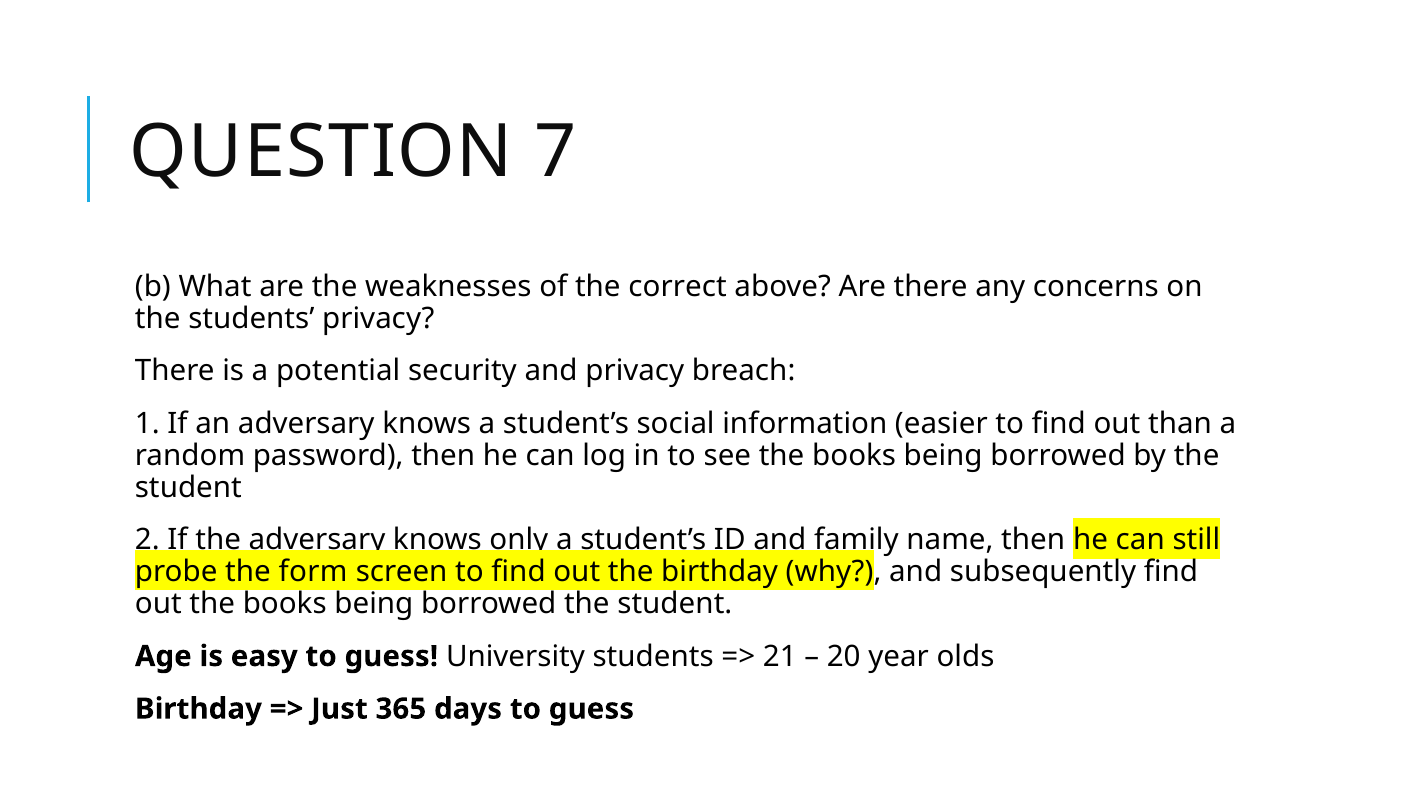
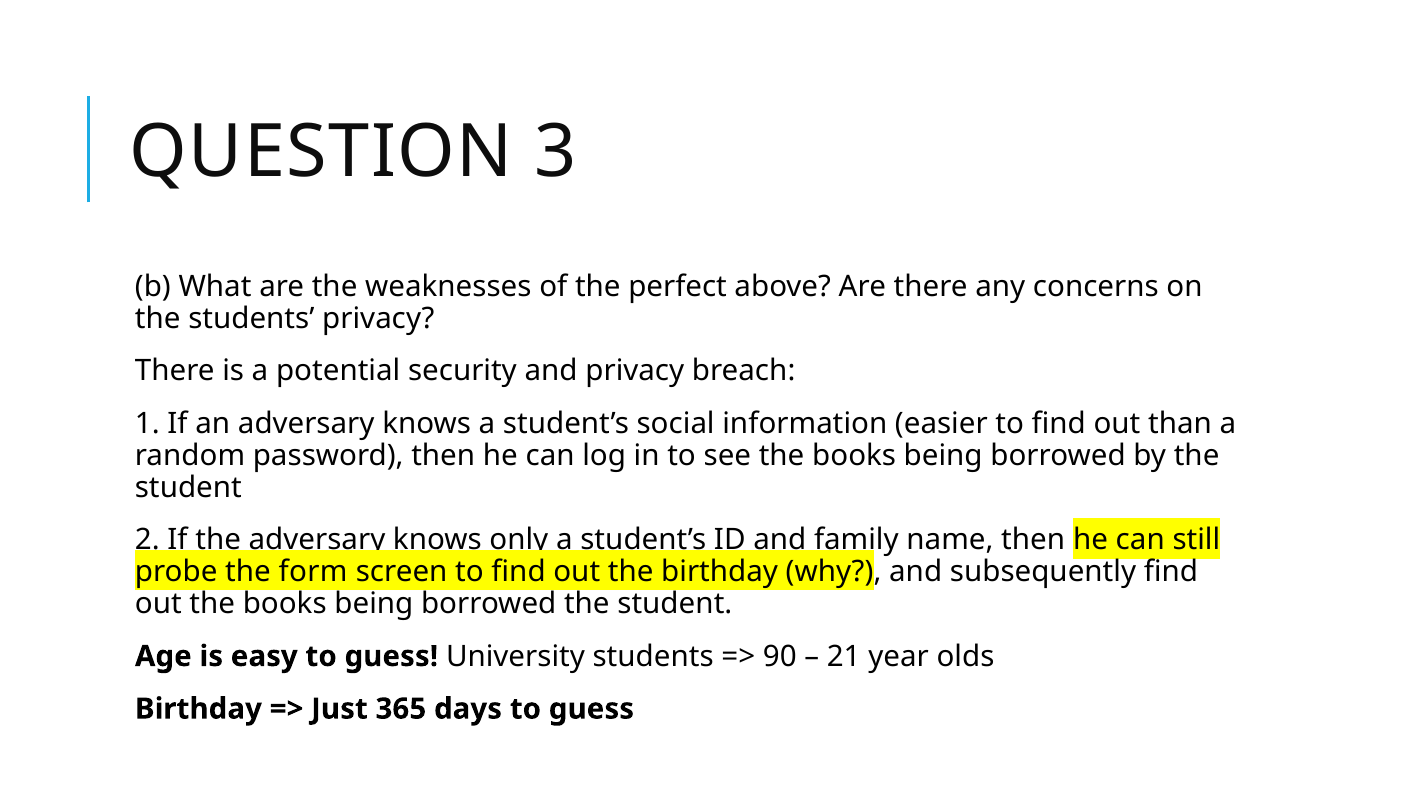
7: 7 -> 3
correct: correct -> perfect
21: 21 -> 90
20: 20 -> 21
